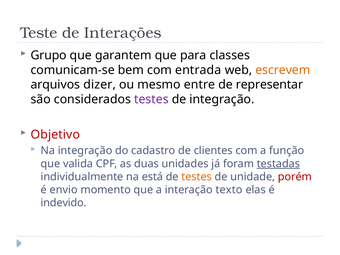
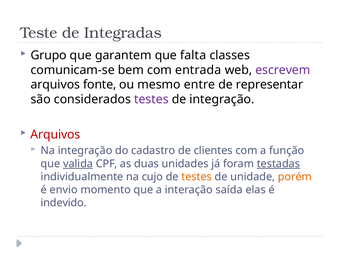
Interações: Interações -> Integradas
para: para -> falta
escrevem colour: orange -> purple
dizer: dizer -> fonte
Objetivo at (55, 135): Objetivo -> Arquivos
valida underline: none -> present
está: está -> cujo
porém colour: red -> orange
texto: texto -> saída
